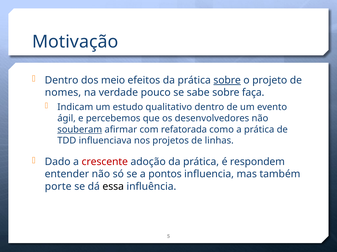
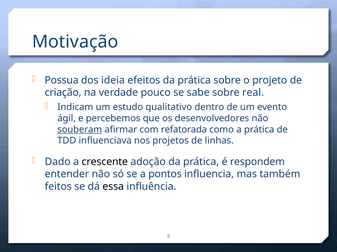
Dentro at (62, 80): Dentro -> Possua
meio: meio -> ideia
sobre at (227, 80) underline: present -> none
nomes: nomes -> criação
faça: faça -> real
crescente colour: red -> black
porte: porte -> feitos
